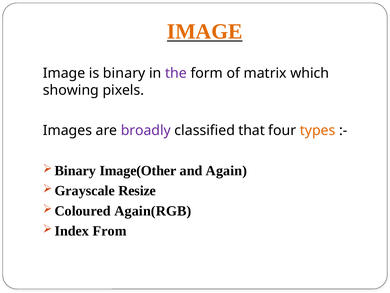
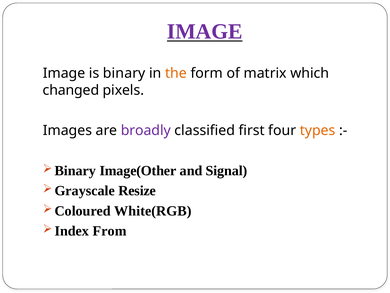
IMAGE at (205, 31) colour: orange -> purple
the colour: purple -> orange
showing: showing -> changed
that: that -> first
Again: Again -> Signal
Again(RGB: Again(RGB -> White(RGB
